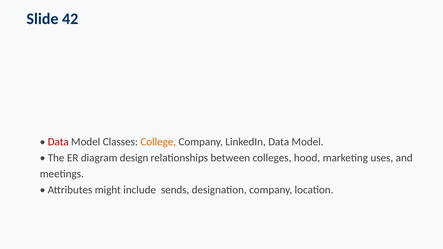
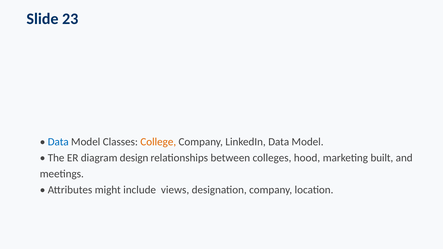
42: 42 -> 23
Data at (58, 142) colour: red -> blue
uses: uses -> built
sends: sends -> views
